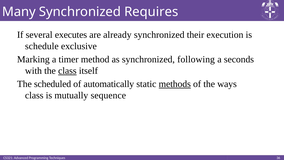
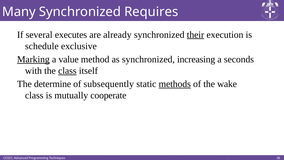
their underline: none -> present
Marking underline: none -> present
timer: timer -> value
following: following -> increasing
scheduled: scheduled -> determine
automatically: automatically -> subsequently
ways: ways -> wake
sequence: sequence -> cooperate
